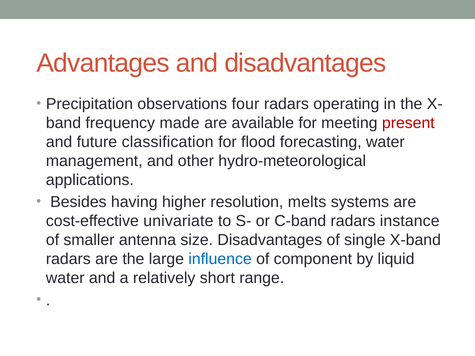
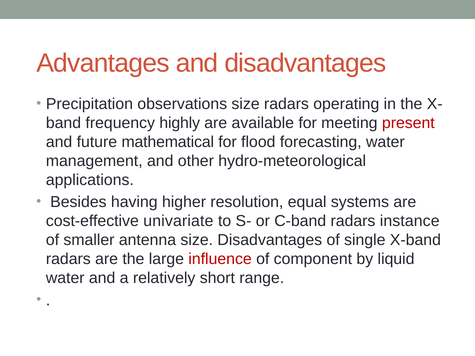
observations four: four -> size
made: made -> highly
classification: classification -> mathematical
melts: melts -> equal
influence colour: blue -> red
